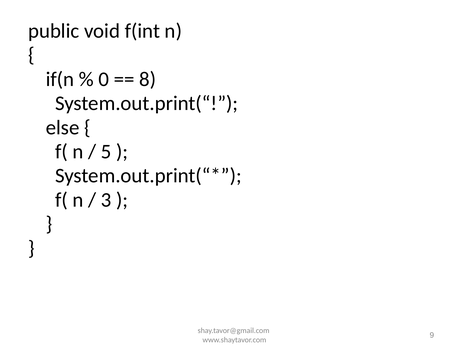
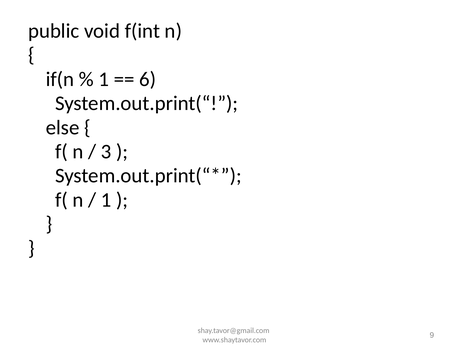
0 at (104, 79): 0 -> 1
8: 8 -> 6
5: 5 -> 3
3 at (106, 200): 3 -> 1
